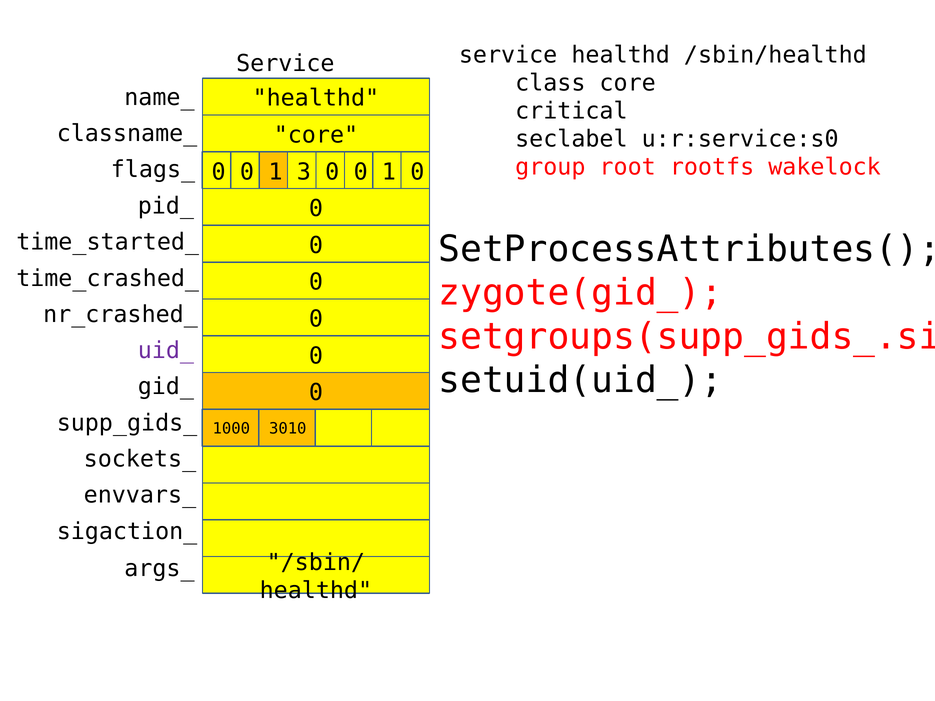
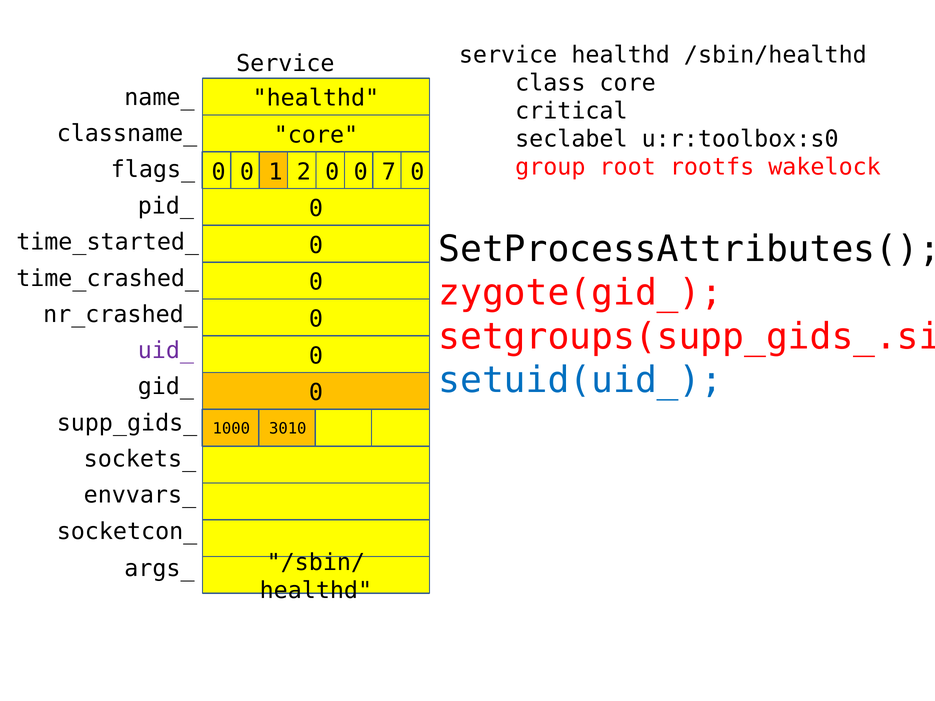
u:r:service:s0: u:r:service:s0 -> u:r:toolbox:s0
3: 3 -> 2
1 at (389, 172): 1 -> 7
setuid(uid_ colour: black -> blue
sigaction_: sigaction_ -> socketcon_
